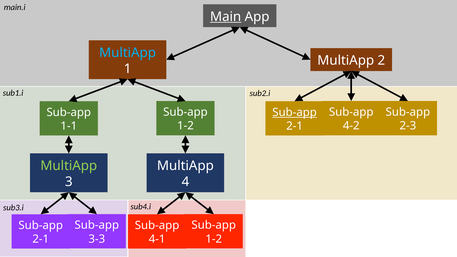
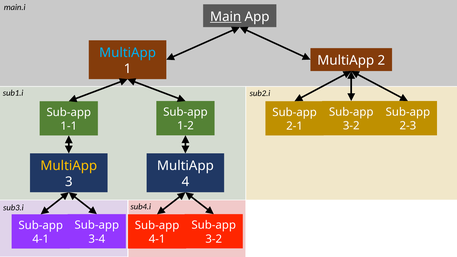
Sub-app at (295, 112) underline: present -> none
4-2 at (351, 126): 4-2 -> 3-2
MultiApp at (69, 166) colour: light green -> yellow
3-3: 3-3 -> 3-4
1-2 at (214, 239): 1-2 -> 3-2
2-1 at (41, 239): 2-1 -> 4-1
